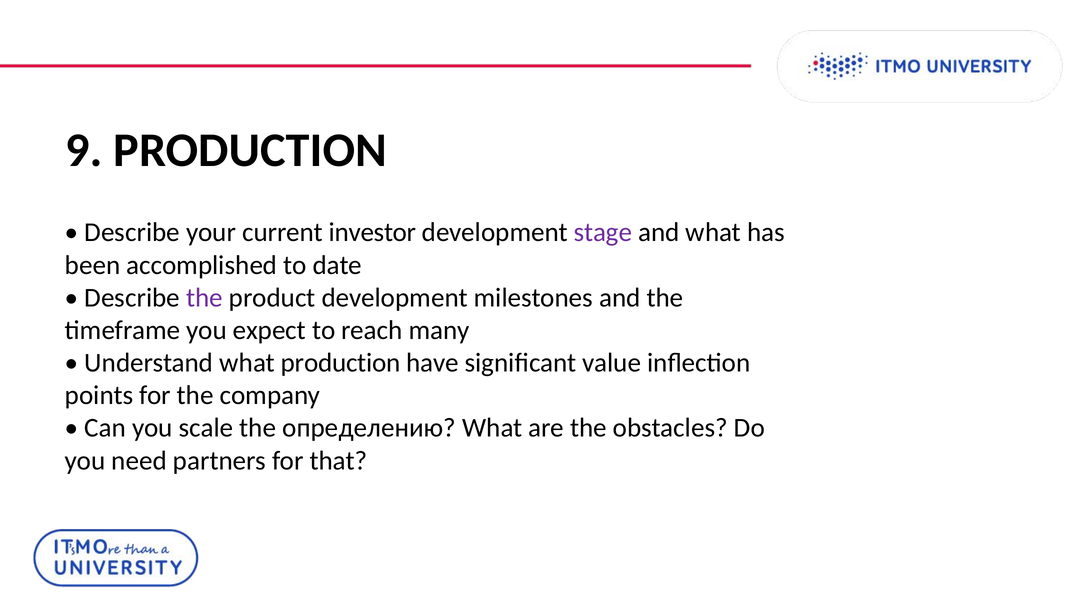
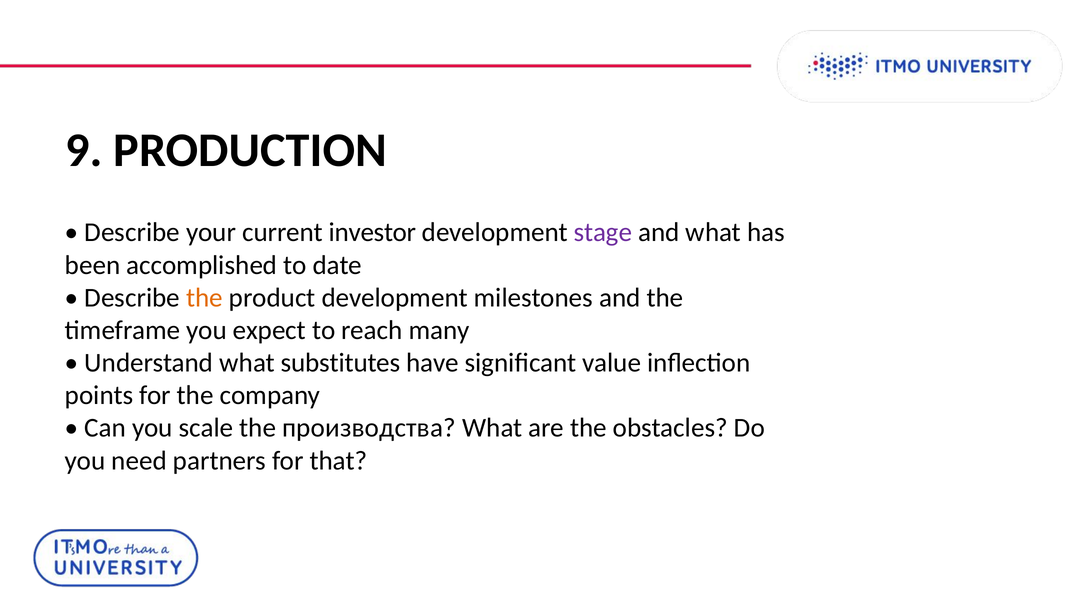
the at (205, 297) colour: purple -> orange
what production: production -> substitutes
определению: определению -> производства
